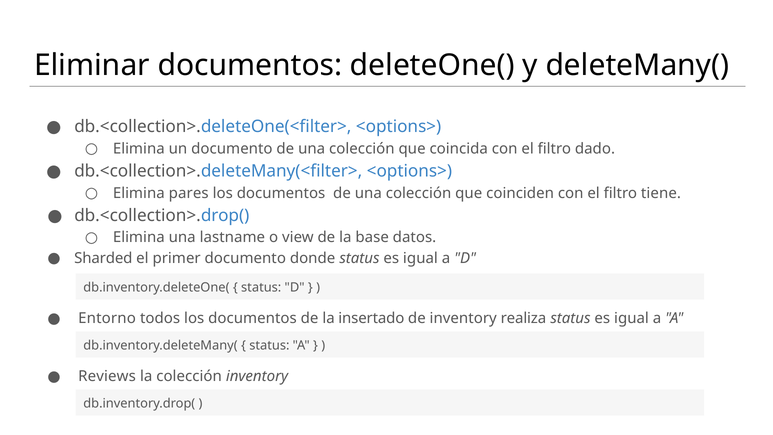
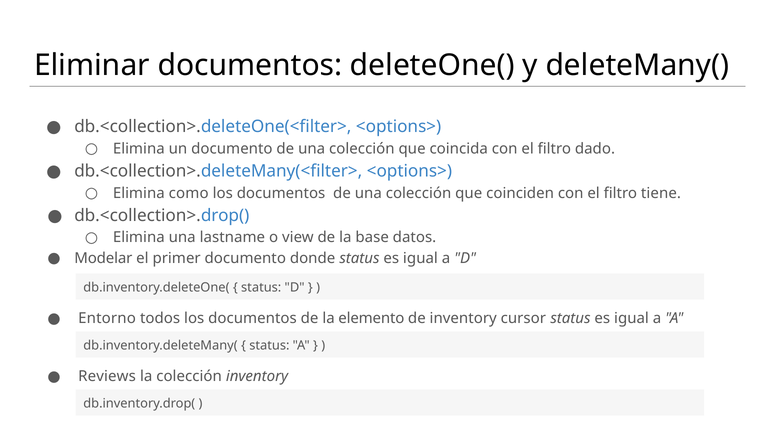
pares: pares -> como
Sharded: Sharded -> Modelar
insertado: insertado -> elemento
realiza: realiza -> cursor
